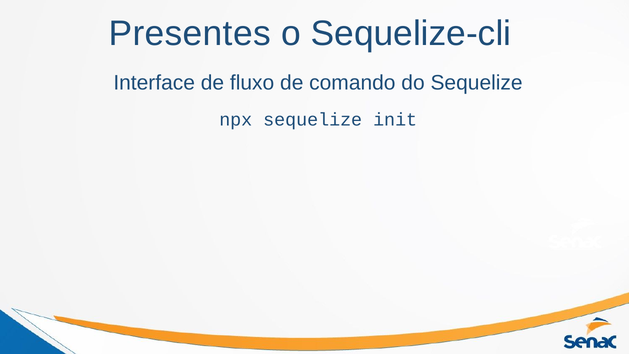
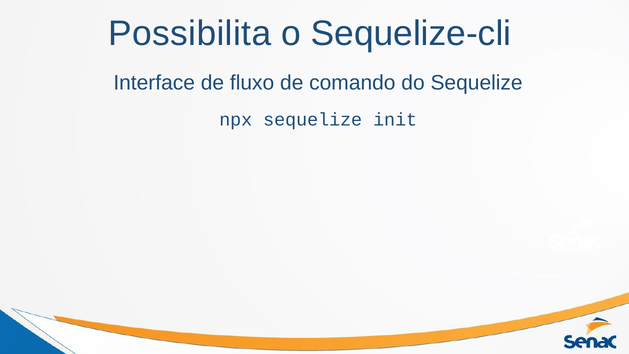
Presentes: Presentes -> Possibilita
